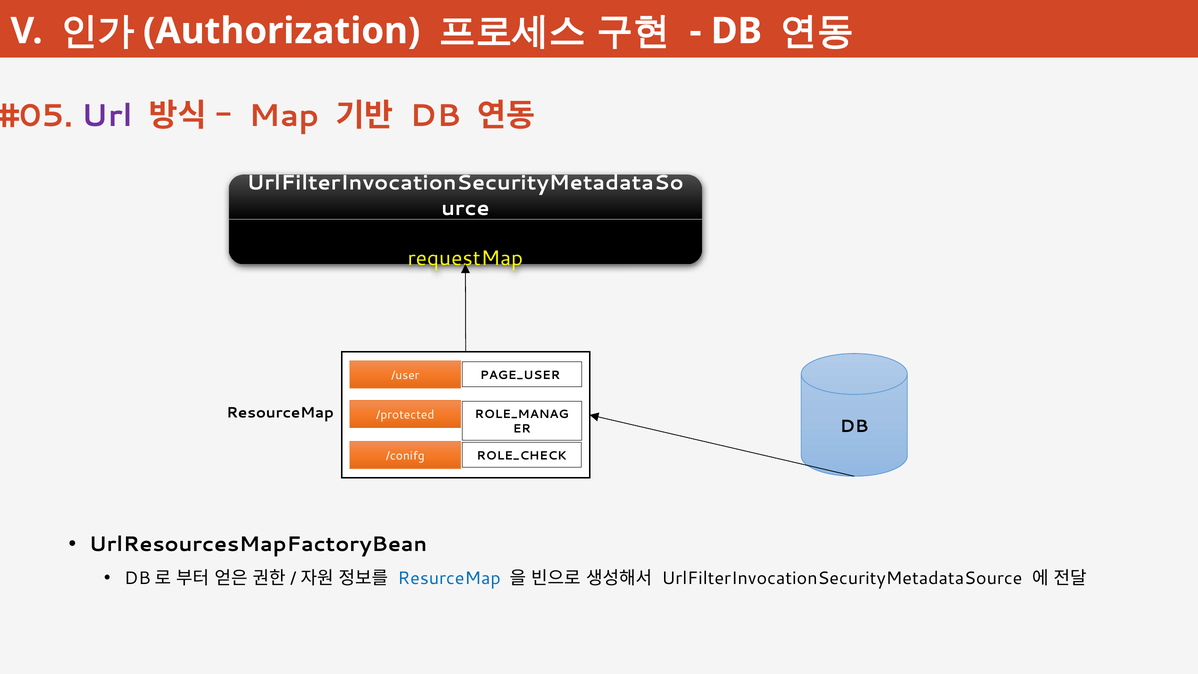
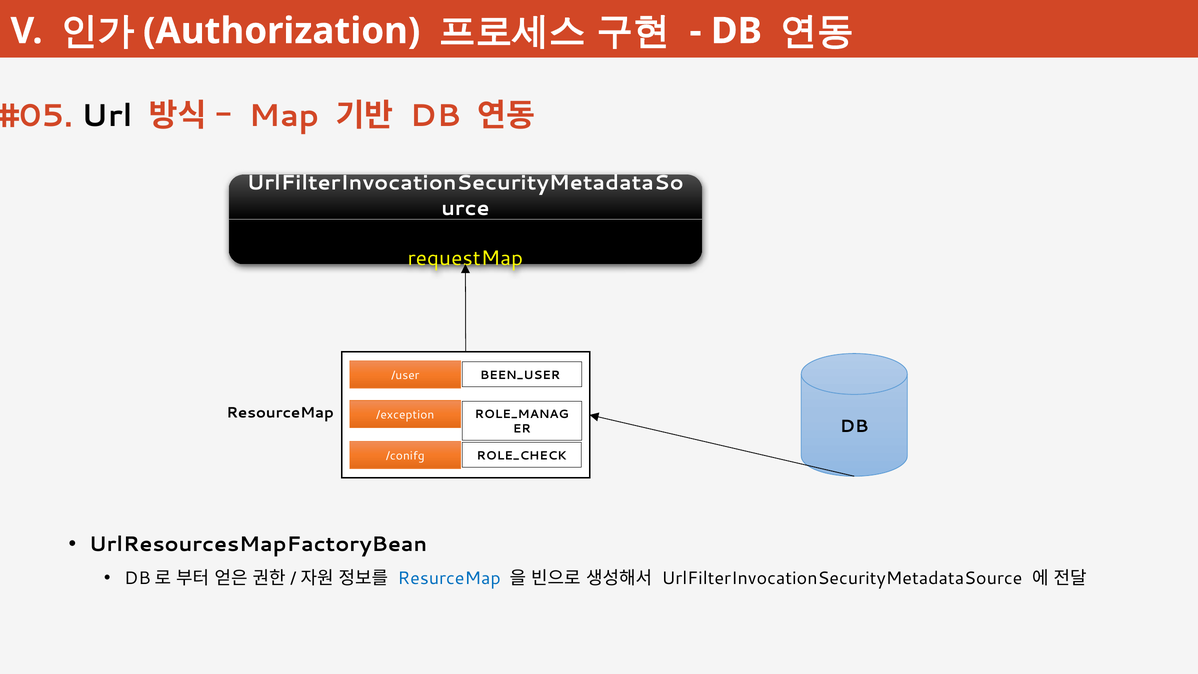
Url colour: purple -> black
PAGE_USER: PAGE_USER -> BEEN_USER
/protected: /protected -> /exception
